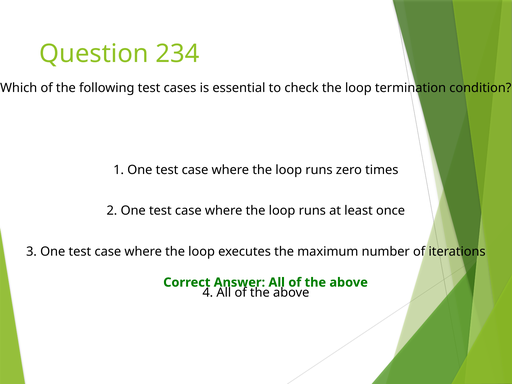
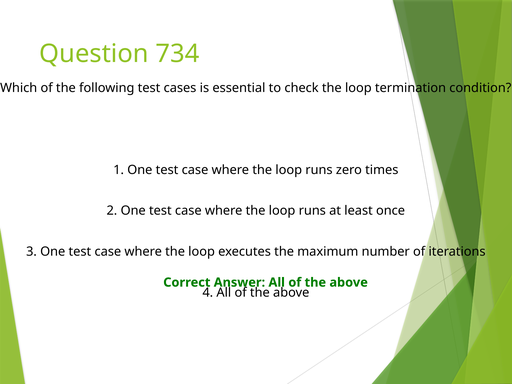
234: 234 -> 734
